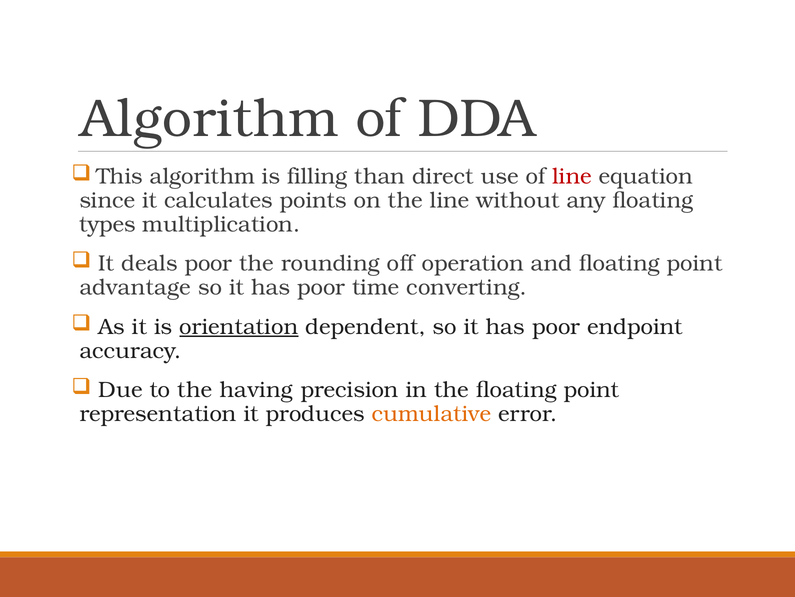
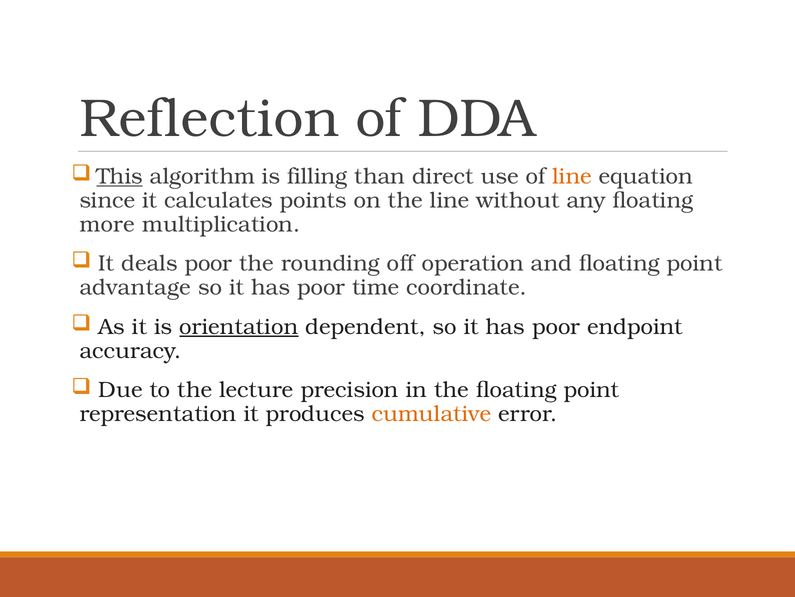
Algorithm at (209, 119): Algorithm -> Reflection
This underline: none -> present
line at (572, 176) colour: red -> orange
types: types -> more
converting: converting -> coordinate
having: having -> lecture
